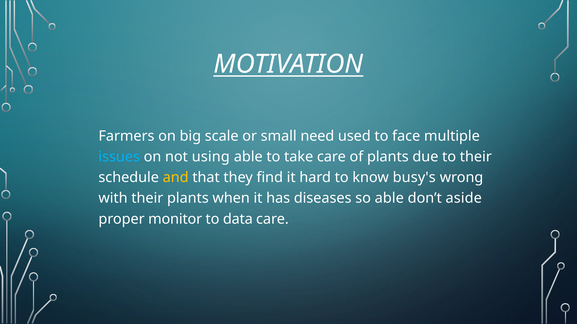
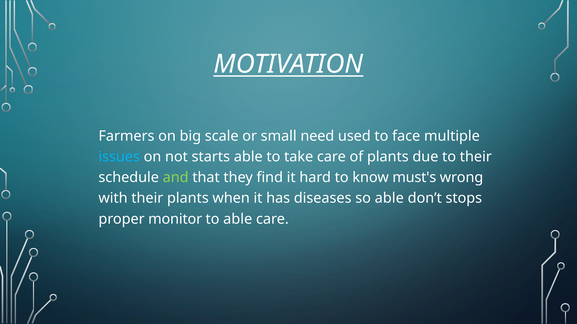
using: using -> starts
and colour: yellow -> light green
busy's: busy's -> must's
aside: aside -> stops
to data: data -> able
